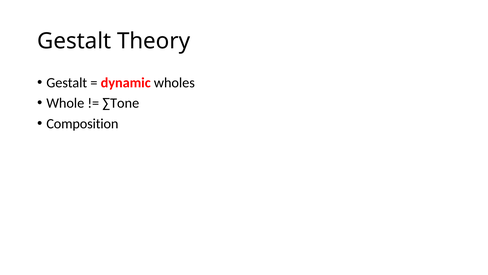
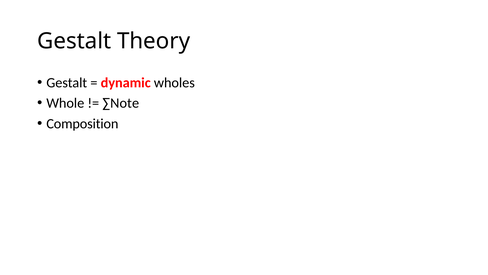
∑Tone: ∑Tone -> ∑Note
